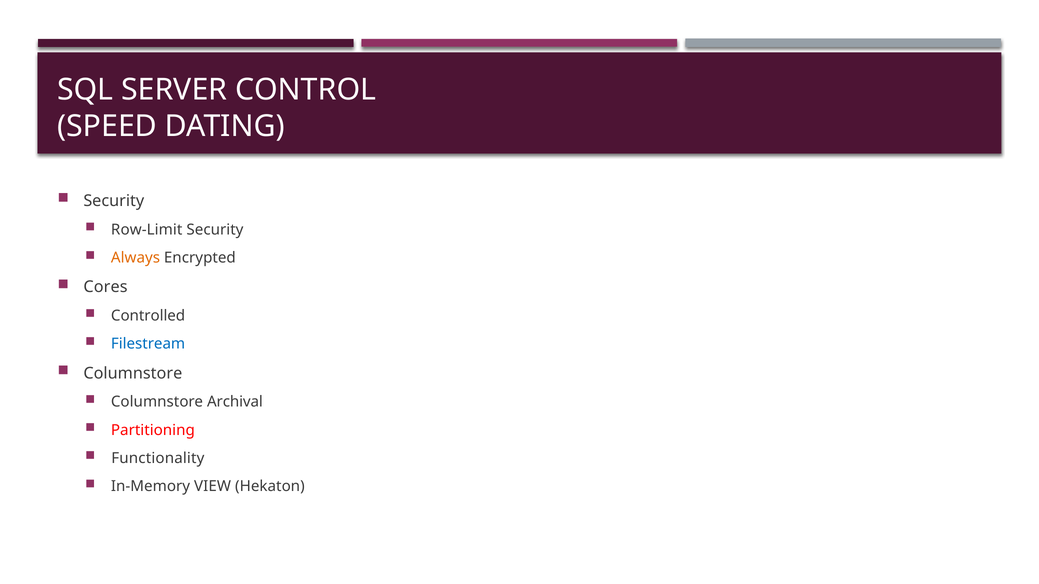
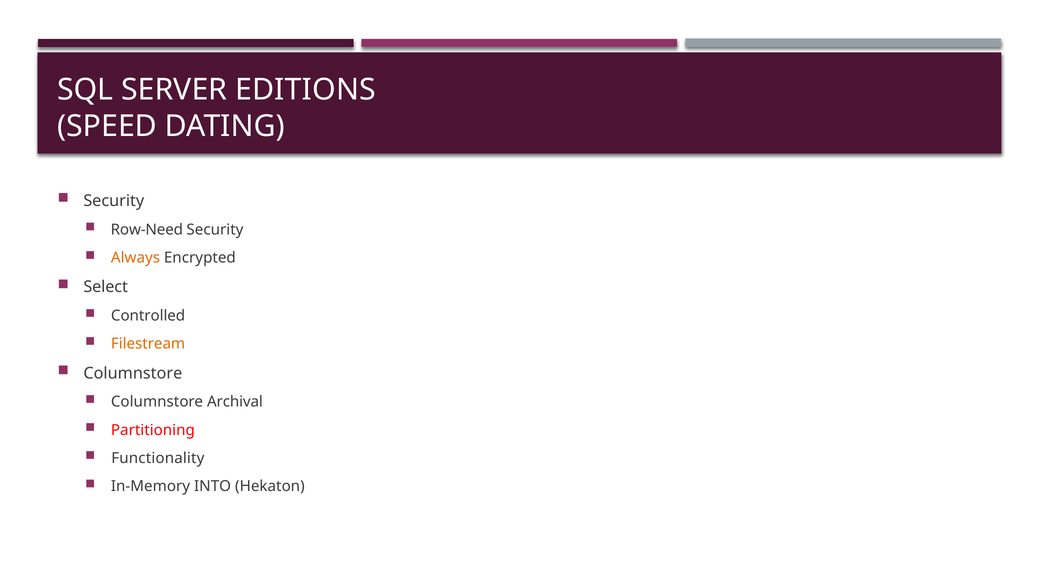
CONTROL: CONTROL -> EDITIONS
Row-Limit: Row-Limit -> Row-Need
Cores: Cores -> Select
Filestream colour: blue -> orange
VIEW: VIEW -> INTO
